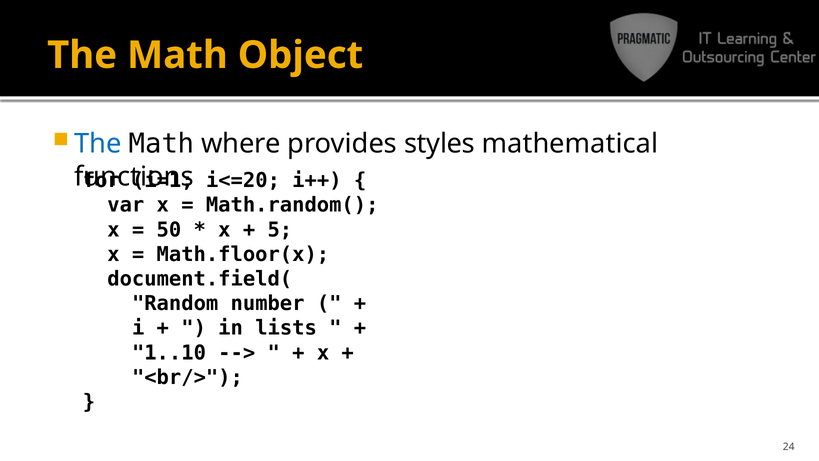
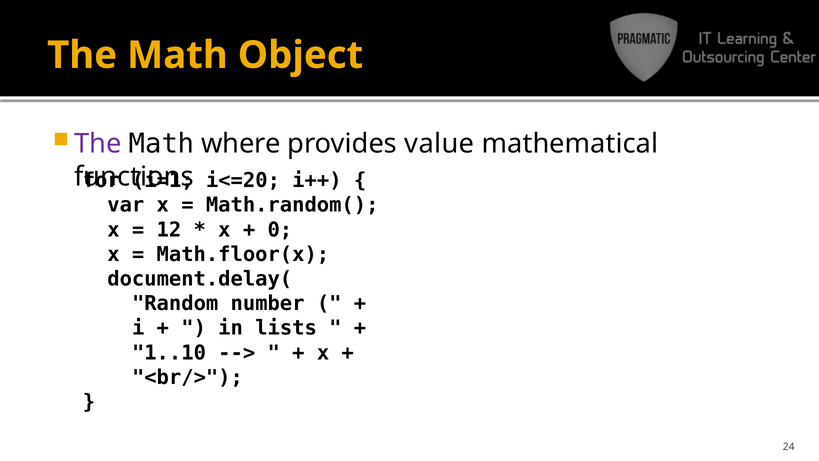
The at (98, 144) colour: blue -> purple
styles: styles -> value
50: 50 -> 12
5: 5 -> 0
document.field(: document.field( -> document.delay(
